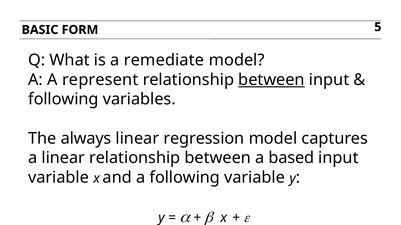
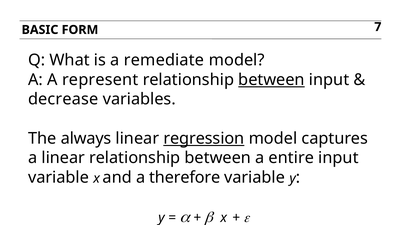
5: 5 -> 7
following at (63, 99): following -> decrease
regression underline: none -> present
based: based -> entire
a following: following -> therefore
